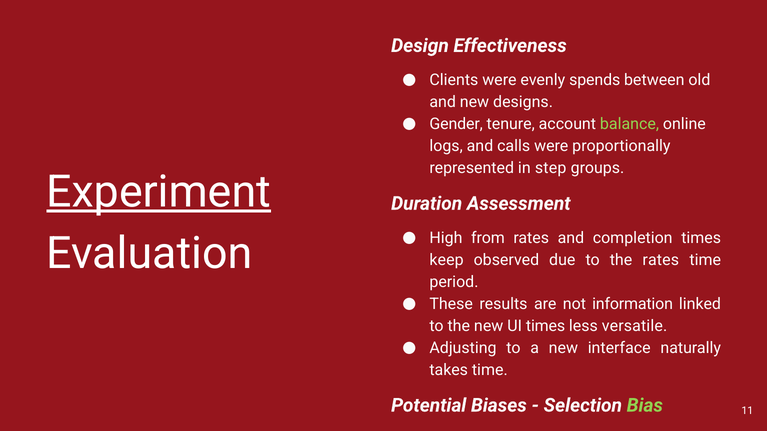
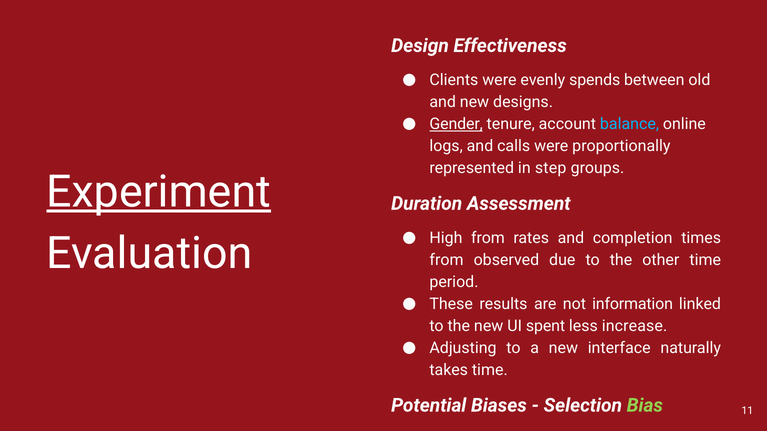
Gender underline: none -> present
balance colour: light green -> light blue
keep at (447, 260): keep -> from
the rates: rates -> other
UI times: times -> spent
versatile: versatile -> increase
